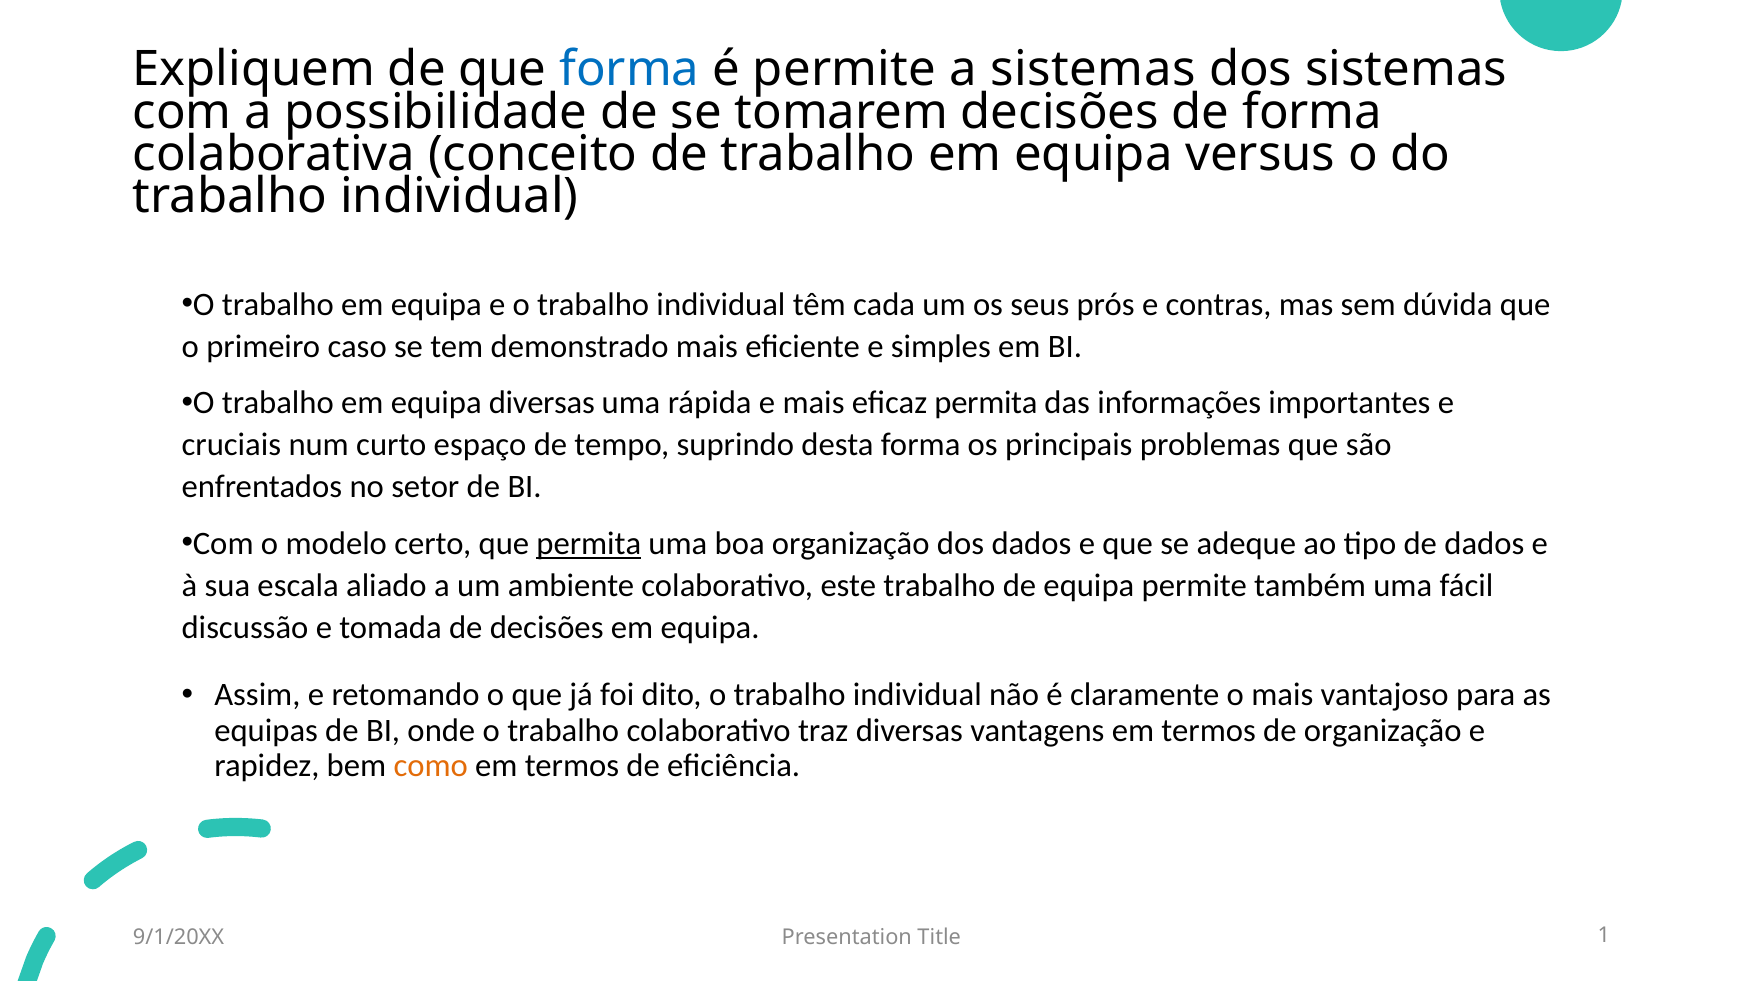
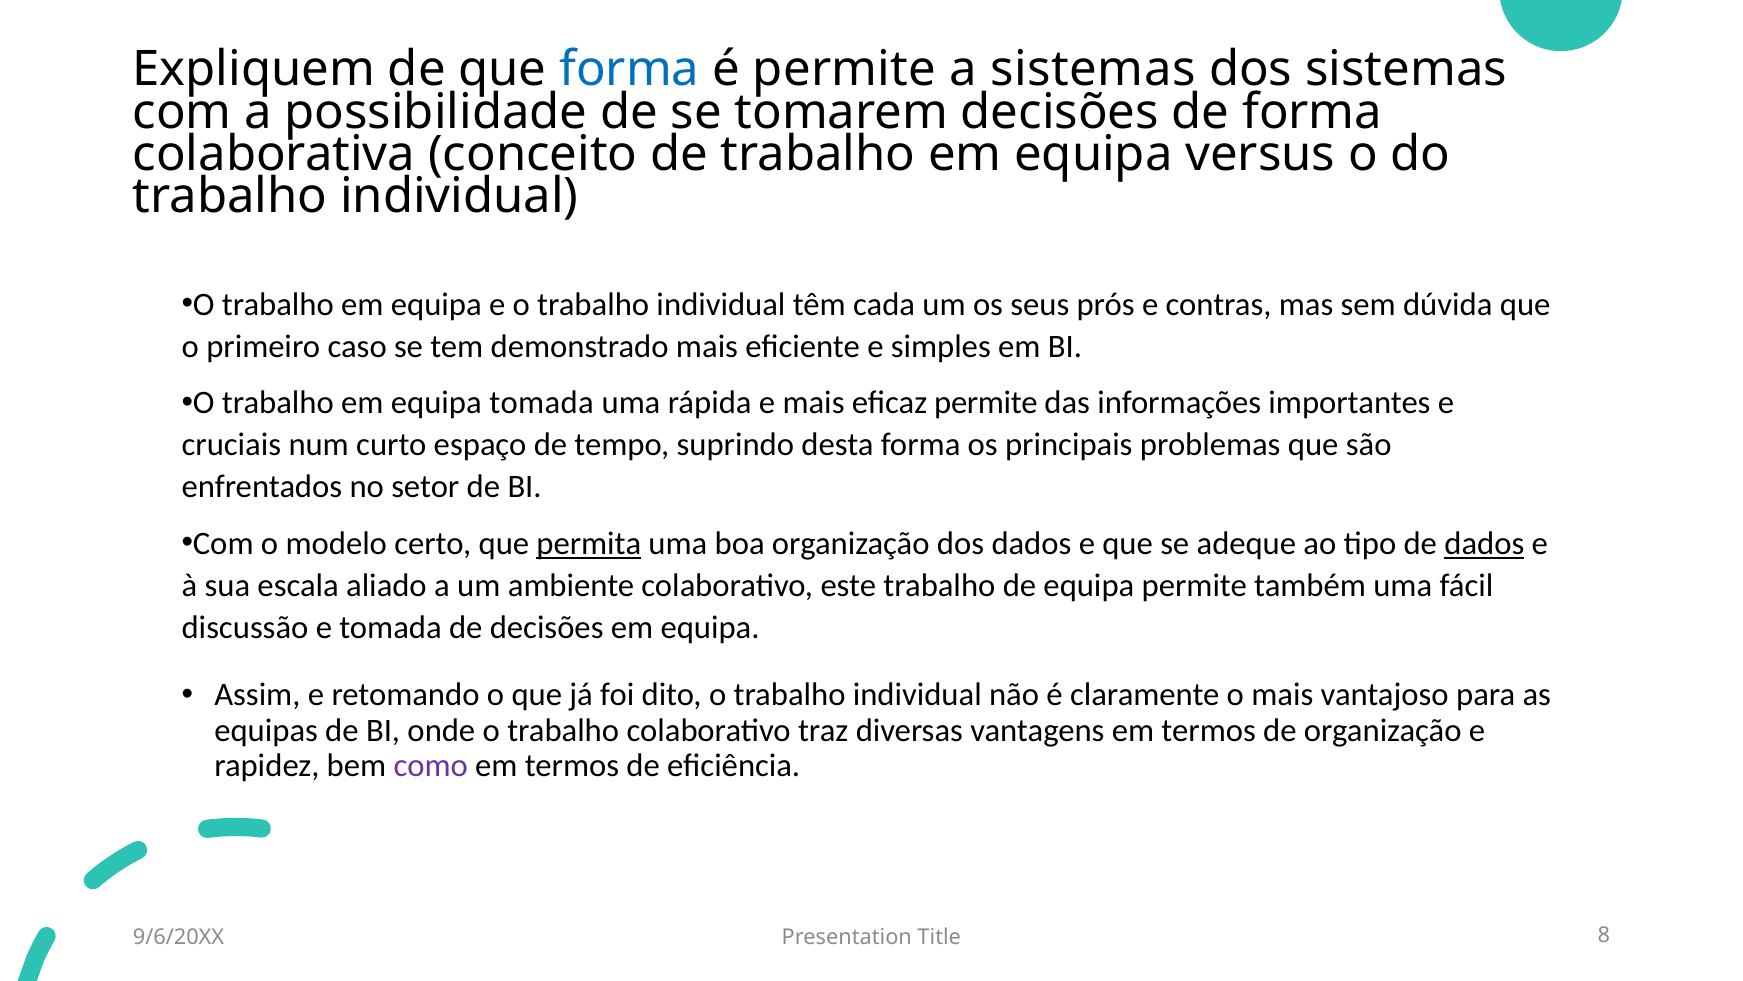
equipa diversas: diversas -> tomada
eficaz permita: permita -> permite
dados at (1484, 543) underline: none -> present
como colour: orange -> purple
9/1/20XX: 9/1/20XX -> 9/6/20XX
1: 1 -> 8
